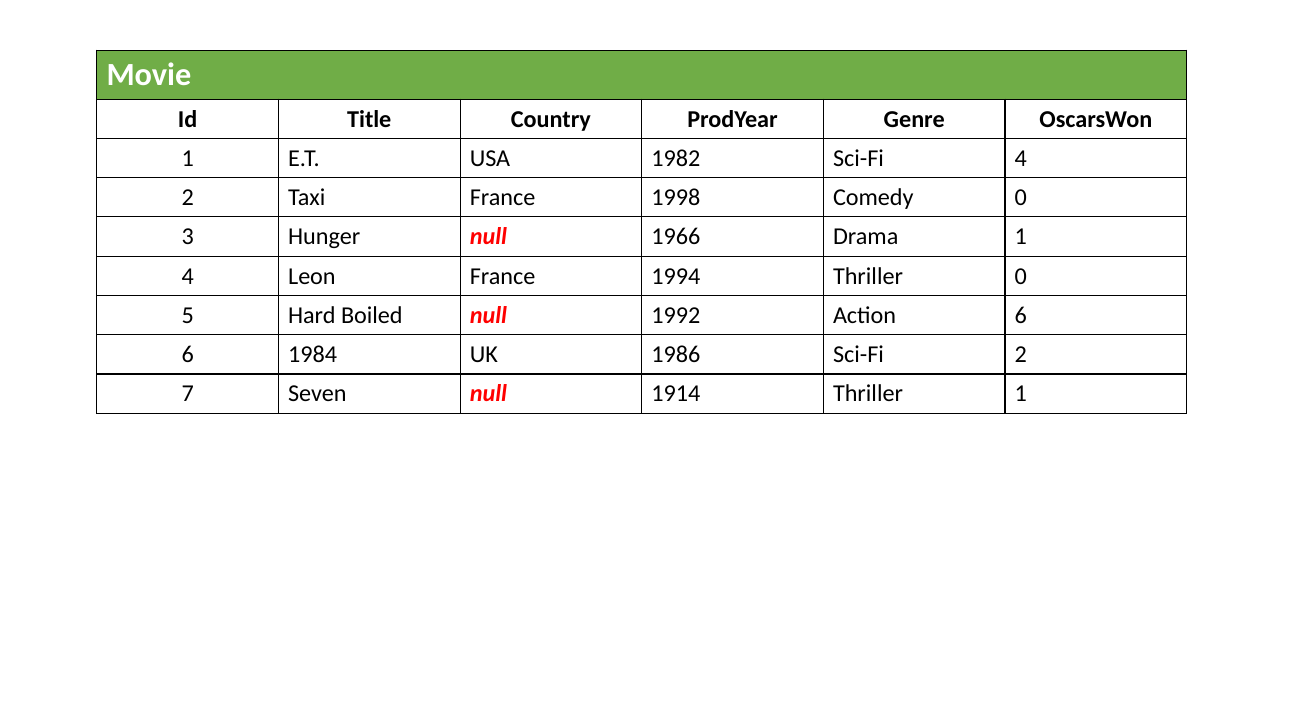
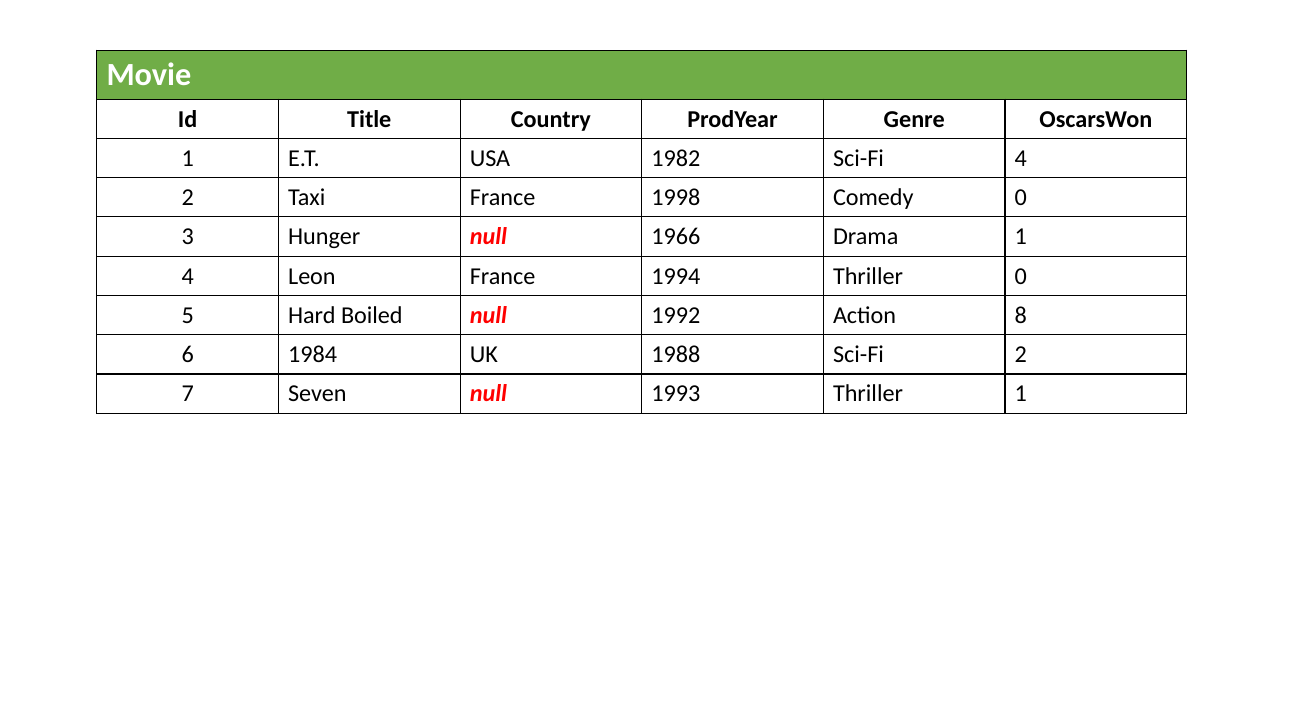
Action 6: 6 -> 8
1986: 1986 -> 1988
1914: 1914 -> 1993
